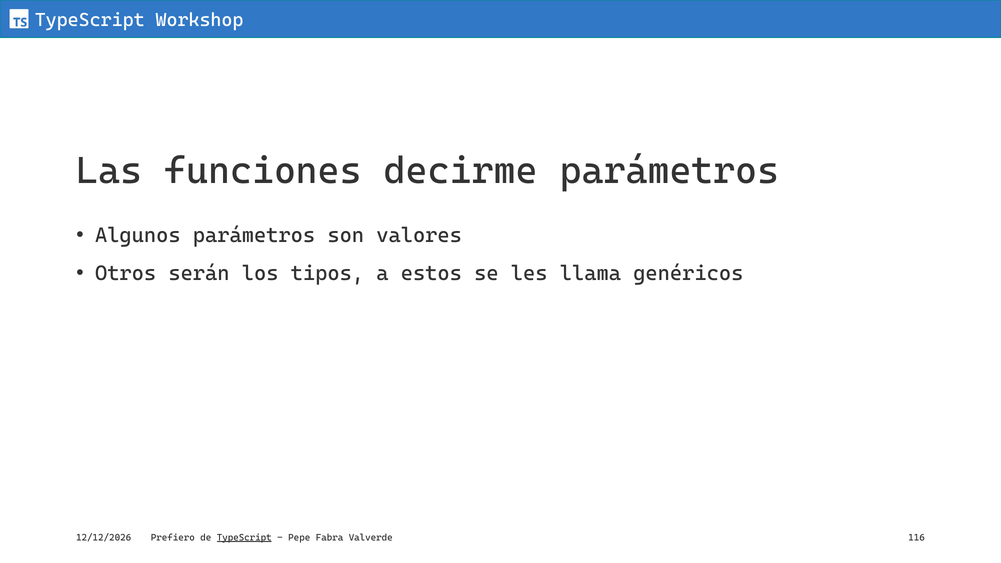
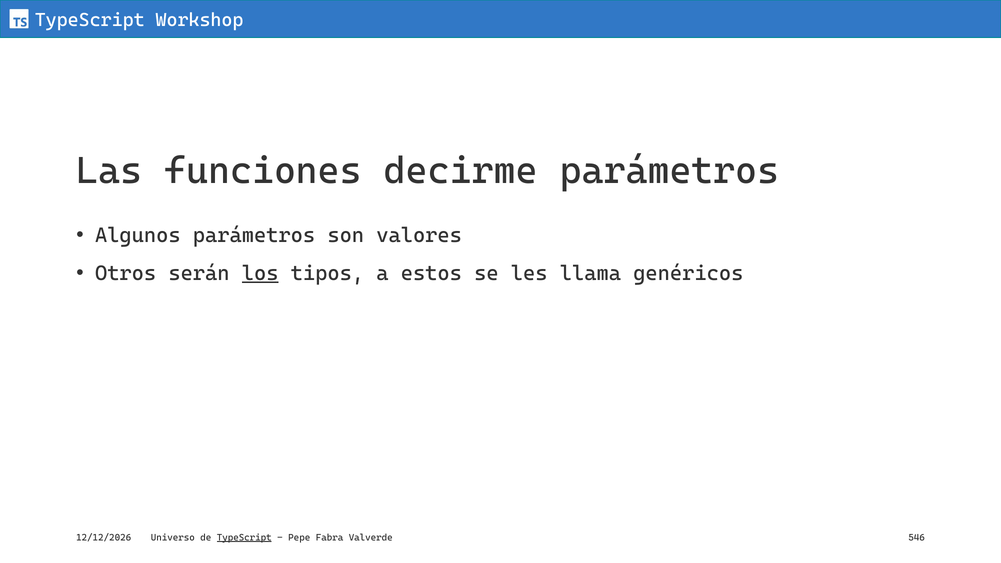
los underline: none -> present
Prefiero: Prefiero -> Universo
116: 116 -> 546
